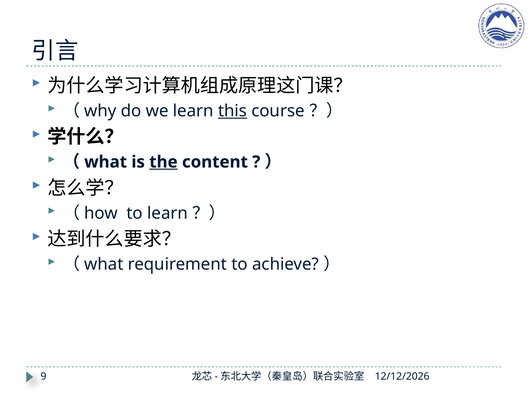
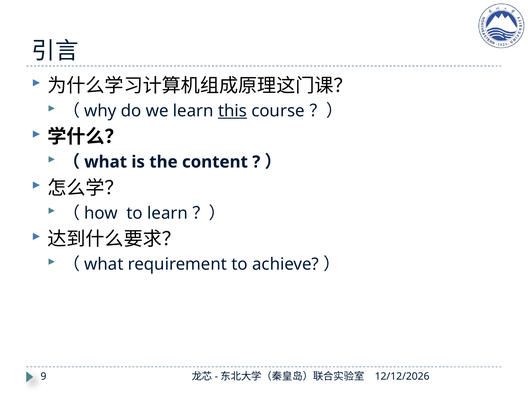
the underline: present -> none
